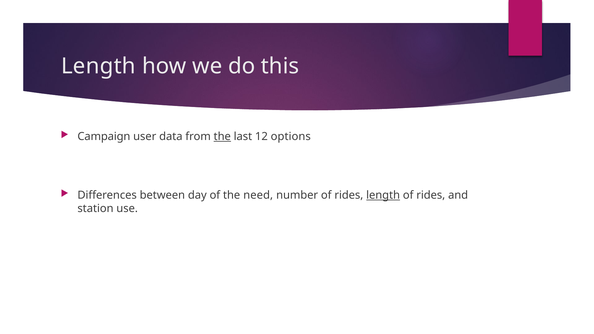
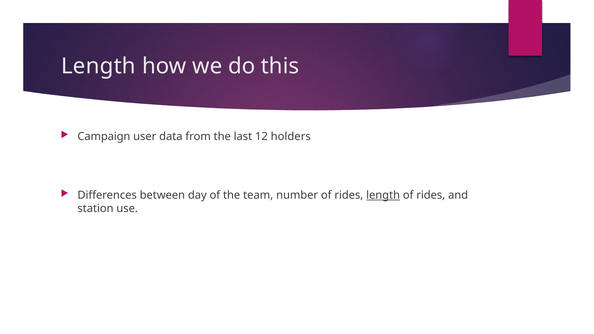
the at (222, 137) underline: present -> none
options: options -> holders
need: need -> team
